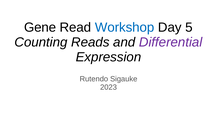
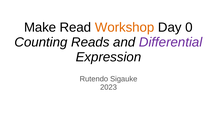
Gene: Gene -> Make
Workshop colour: blue -> orange
5: 5 -> 0
